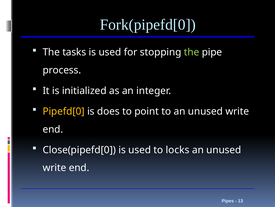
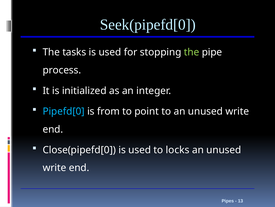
Fork(pipefd[0: Fork(pipefd[0 -> Seek(pipefd[0
Pipefd[0 colour: yellow -> light blue
does: does -> from
